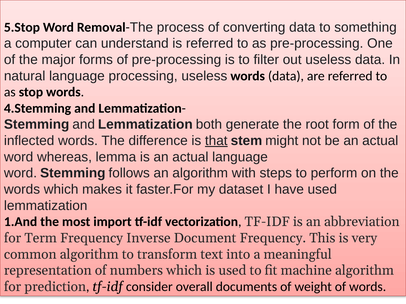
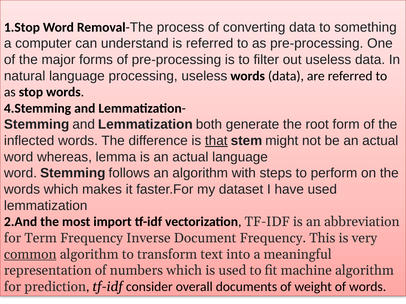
5.Stop: 5.Stop -> 1.Stop
1.And: 1.And -> 2.And
common underline: none -> present
